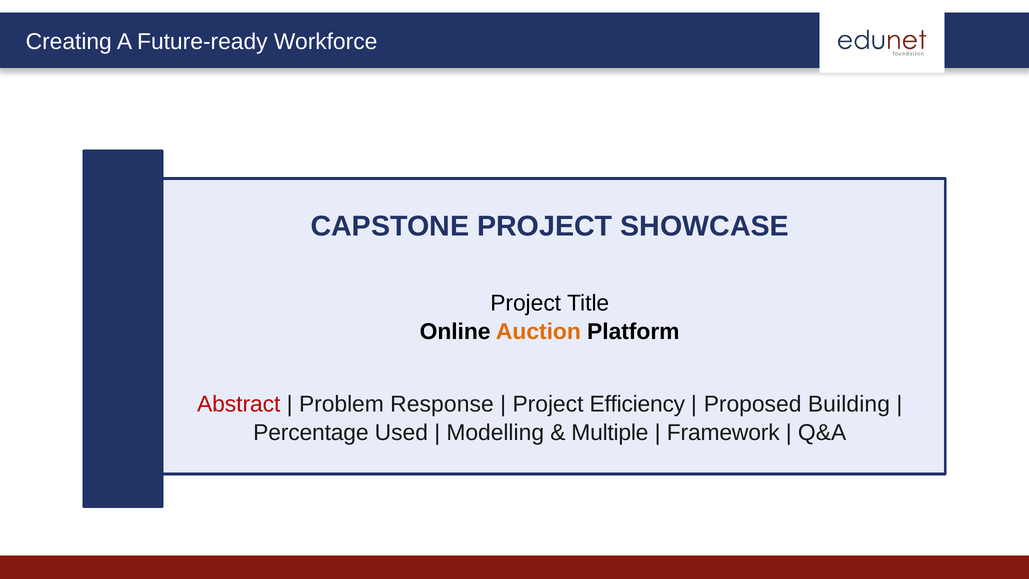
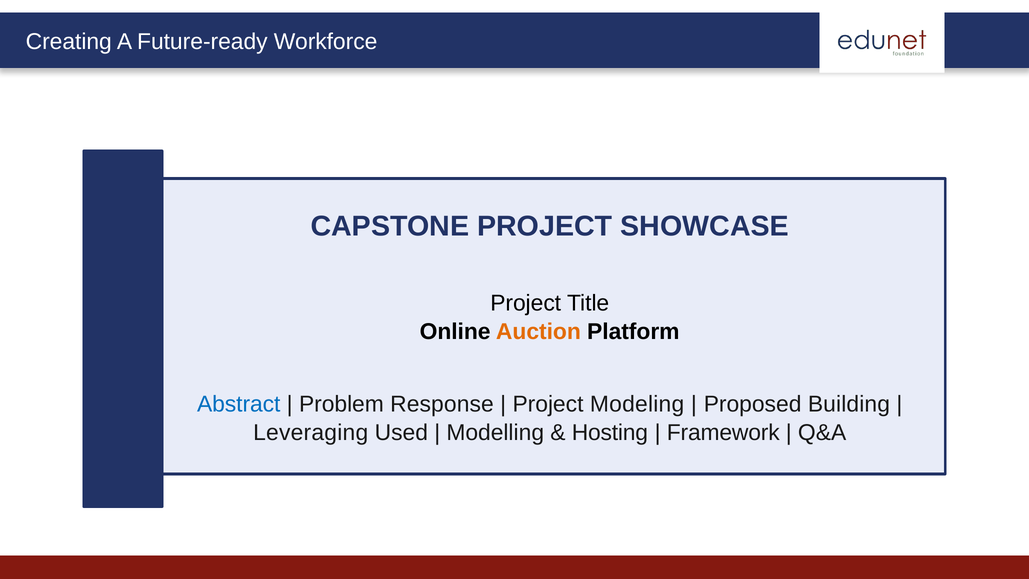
Abstract colour: red -> blue
Efficiency: Efficiency -> Modeling
Percentage: Percentage -> Leveraging
Multiple: Multiple -> Hosting
